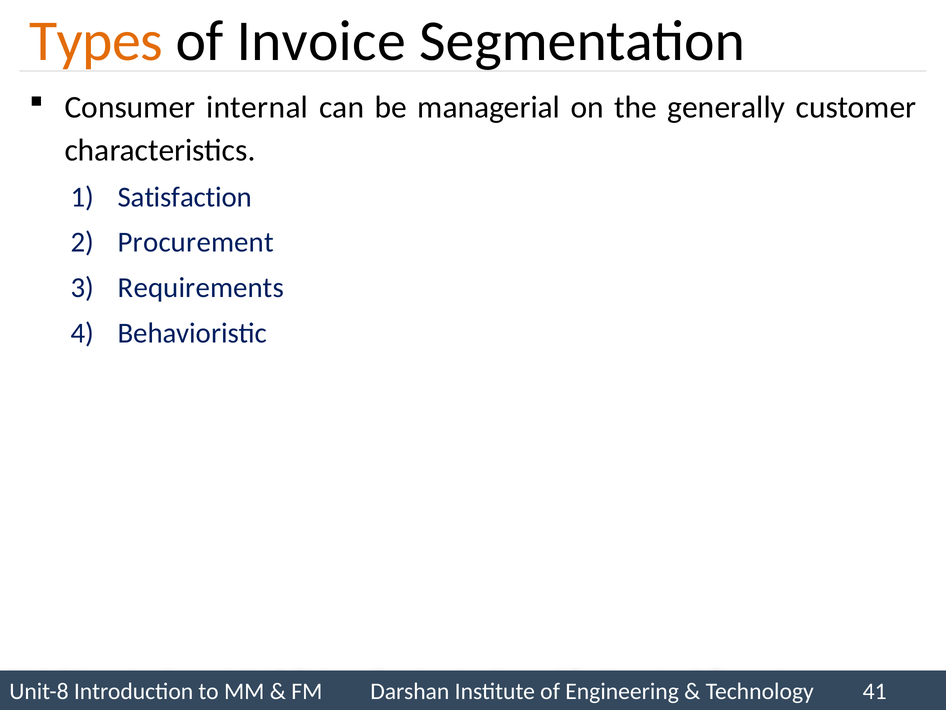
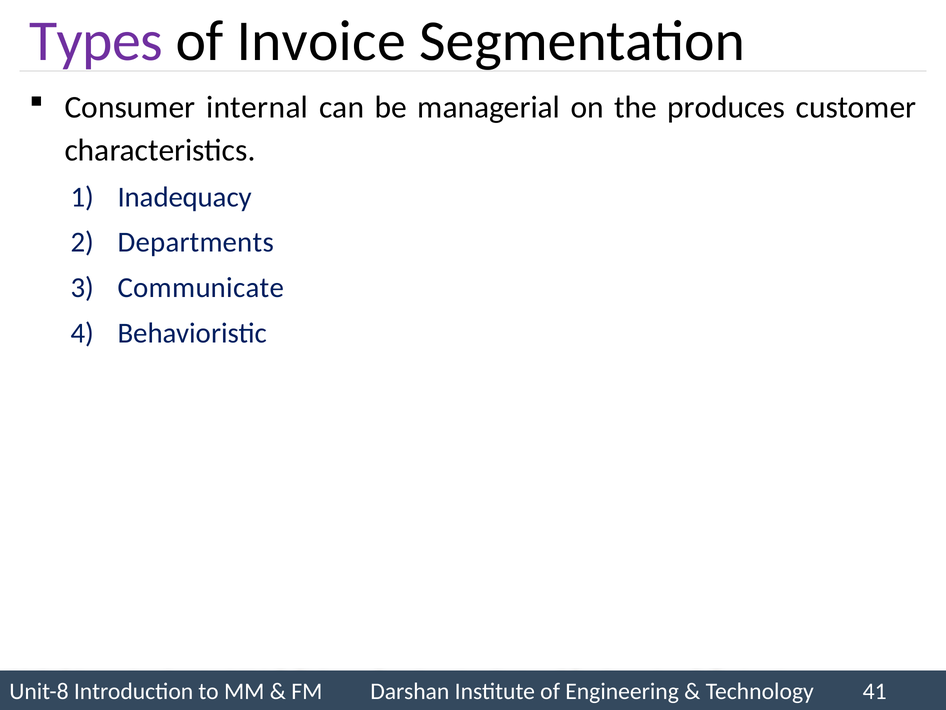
Types colour: orange -> purple
generally: generally -> produces
Satisfaction: Satisfaction -> Inadequacy
Procurement: Procurement -> Departments
Requirements: Requirements -> Communicate
